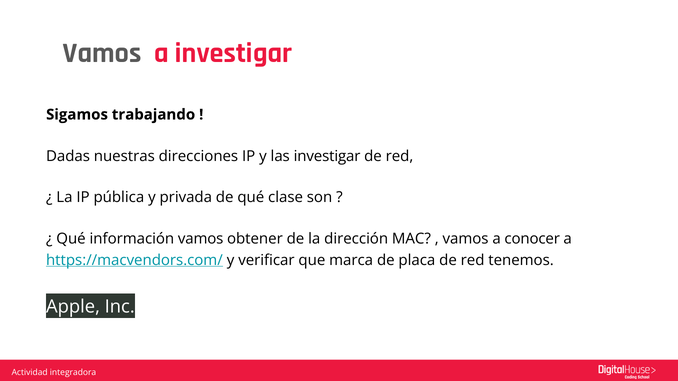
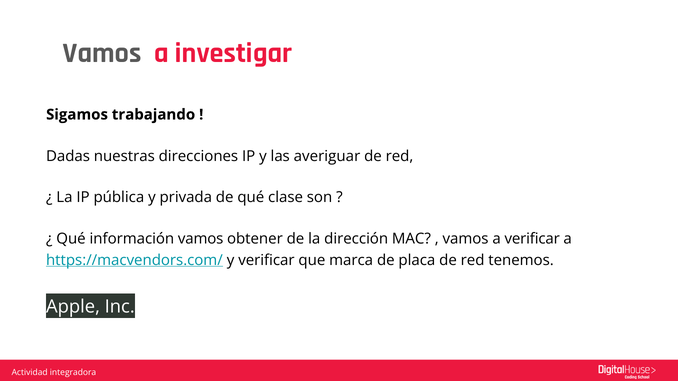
las investigar: investigar -> averiguar
a conocer: conocer -> verificar
